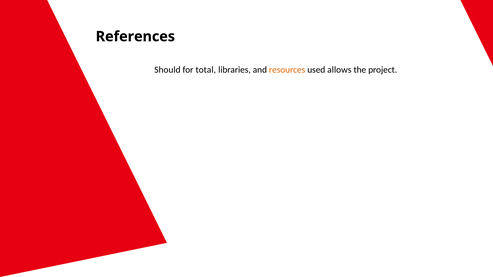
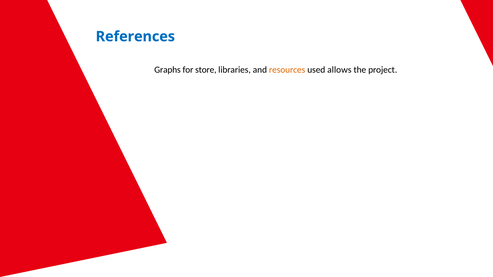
References colour: black -> blue
Should: Should -> Graphs
total: total -> store
